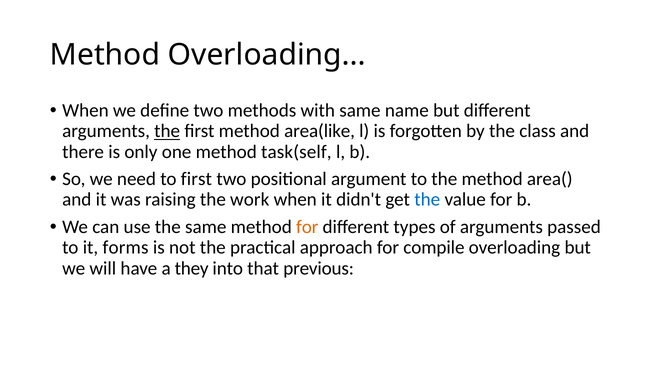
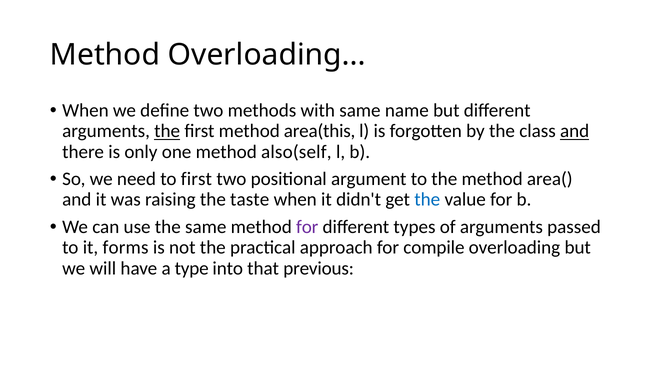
area(like: area(like -> area(this
and at (575, 131) underline: none -> present
task(self: task(self -> also(self
work: work -> taste
for at (307, 227) colour: orange -> purple
they: they -> type
